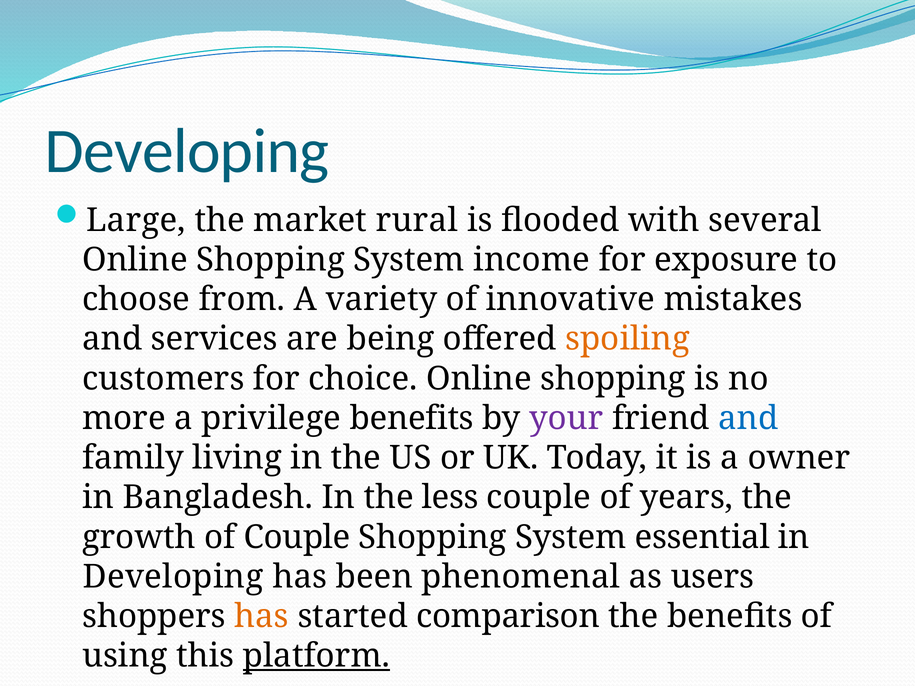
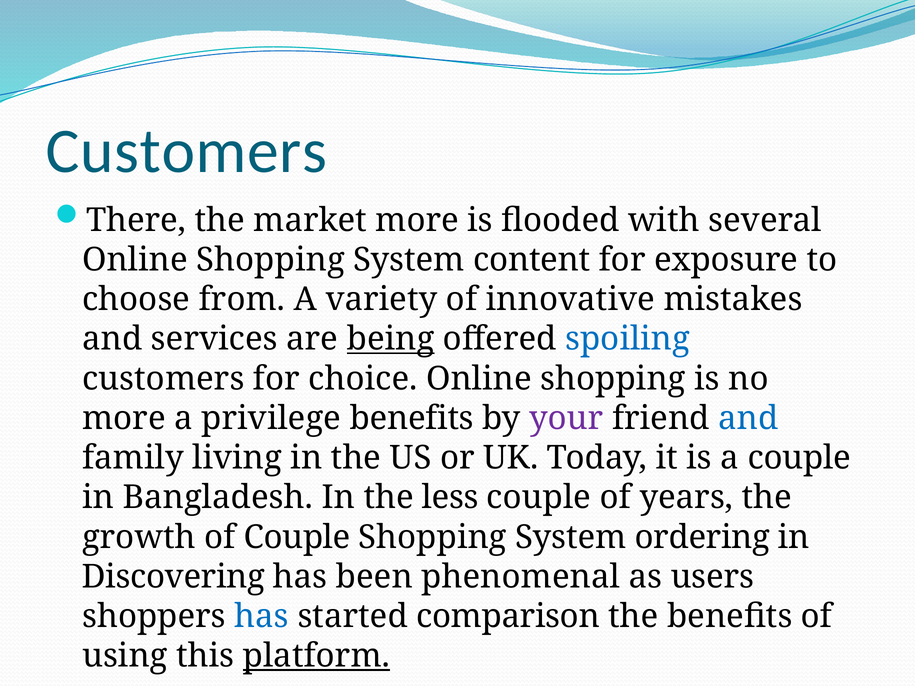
Developing at (187, 151): Developing -> Customers
Large: Large -> There
market rural: rural -> more
income: income -> content
being underline: none -> present
spoiling colour: orange -> blue
a owner: owner -> couple
essential: essential -> ordering
Developing at (173, 577): Developing -> Discovering
has at (262, 617) colour: orange -> blue
